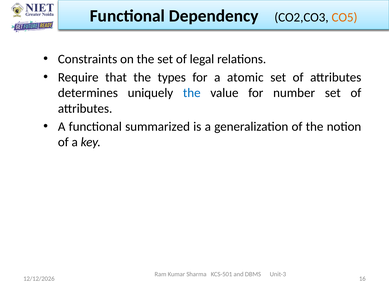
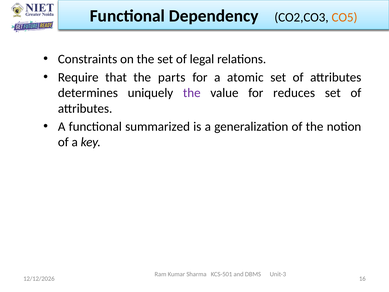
types: types -> parts
the at (192, 93) colour: blue -> purple
number: number -> reduces
